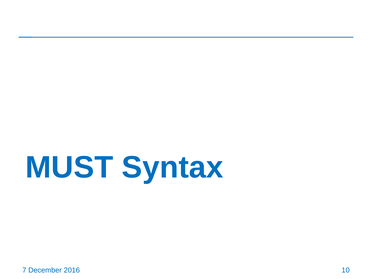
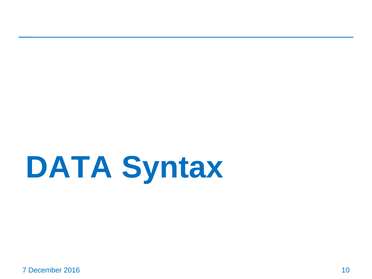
MUST: MUST -> DATA
